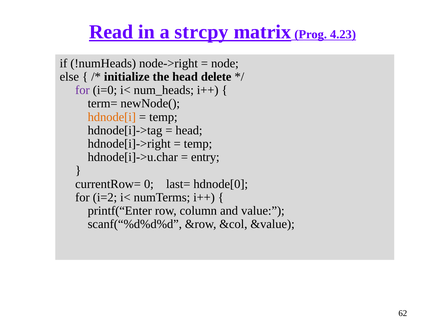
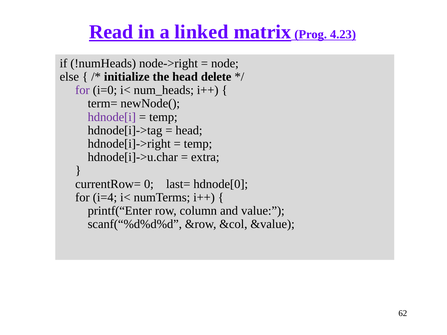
strcpy: strcpy -> linked
hdnode[i colour: orange -> purple
entry: entry -> extra
i=2: i=2 -> i=4
